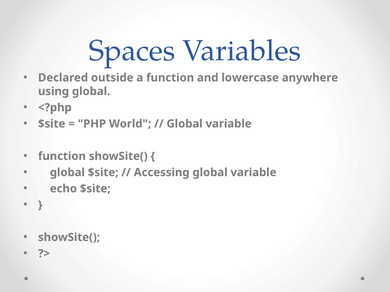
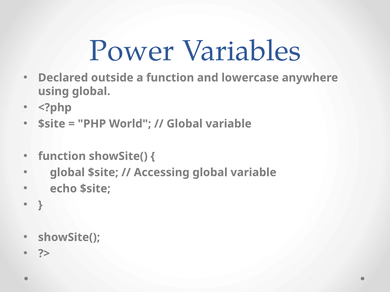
Spaces: Spaces -> Power
